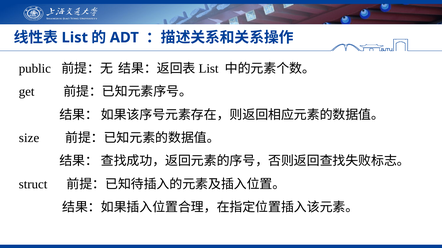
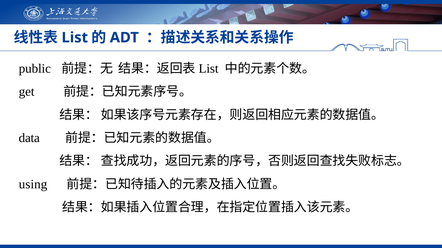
size: size -> data
struct: struct -> using
